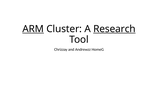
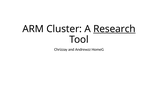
ARM underline: present -> none
